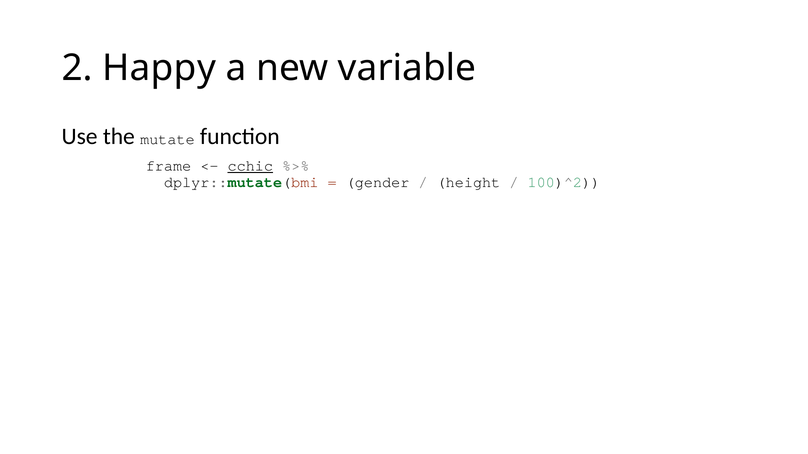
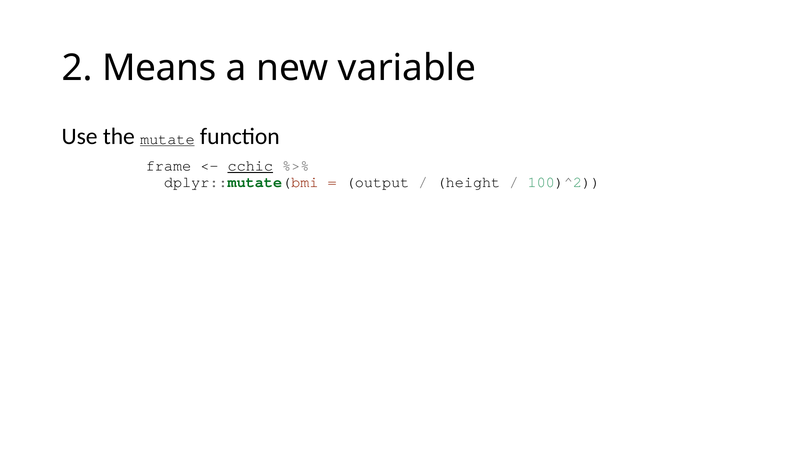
Happy: Happy -> Means
mutate underline: none -> present
gender: gender -> output
